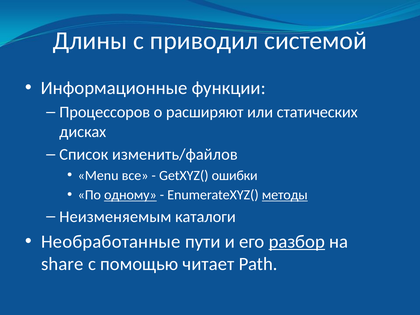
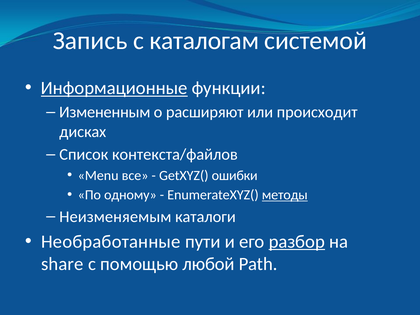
Длины: Длины -> Запись
приводил: приводил -> каталогам
Информационные underline: none -> present
Процессоров: Процессоров -> Измененным
статических: статических -> происходит
изменить/файлов: изменить/файлов -> контекста/файлов
одному underline: present -> none
читает: читает -> любой
